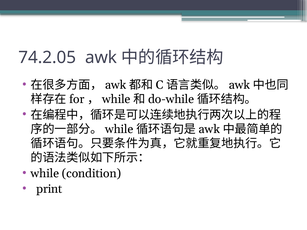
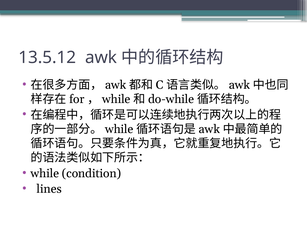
74.2.05: 74.2.05 -> 13.5.12
print: print -> lines
